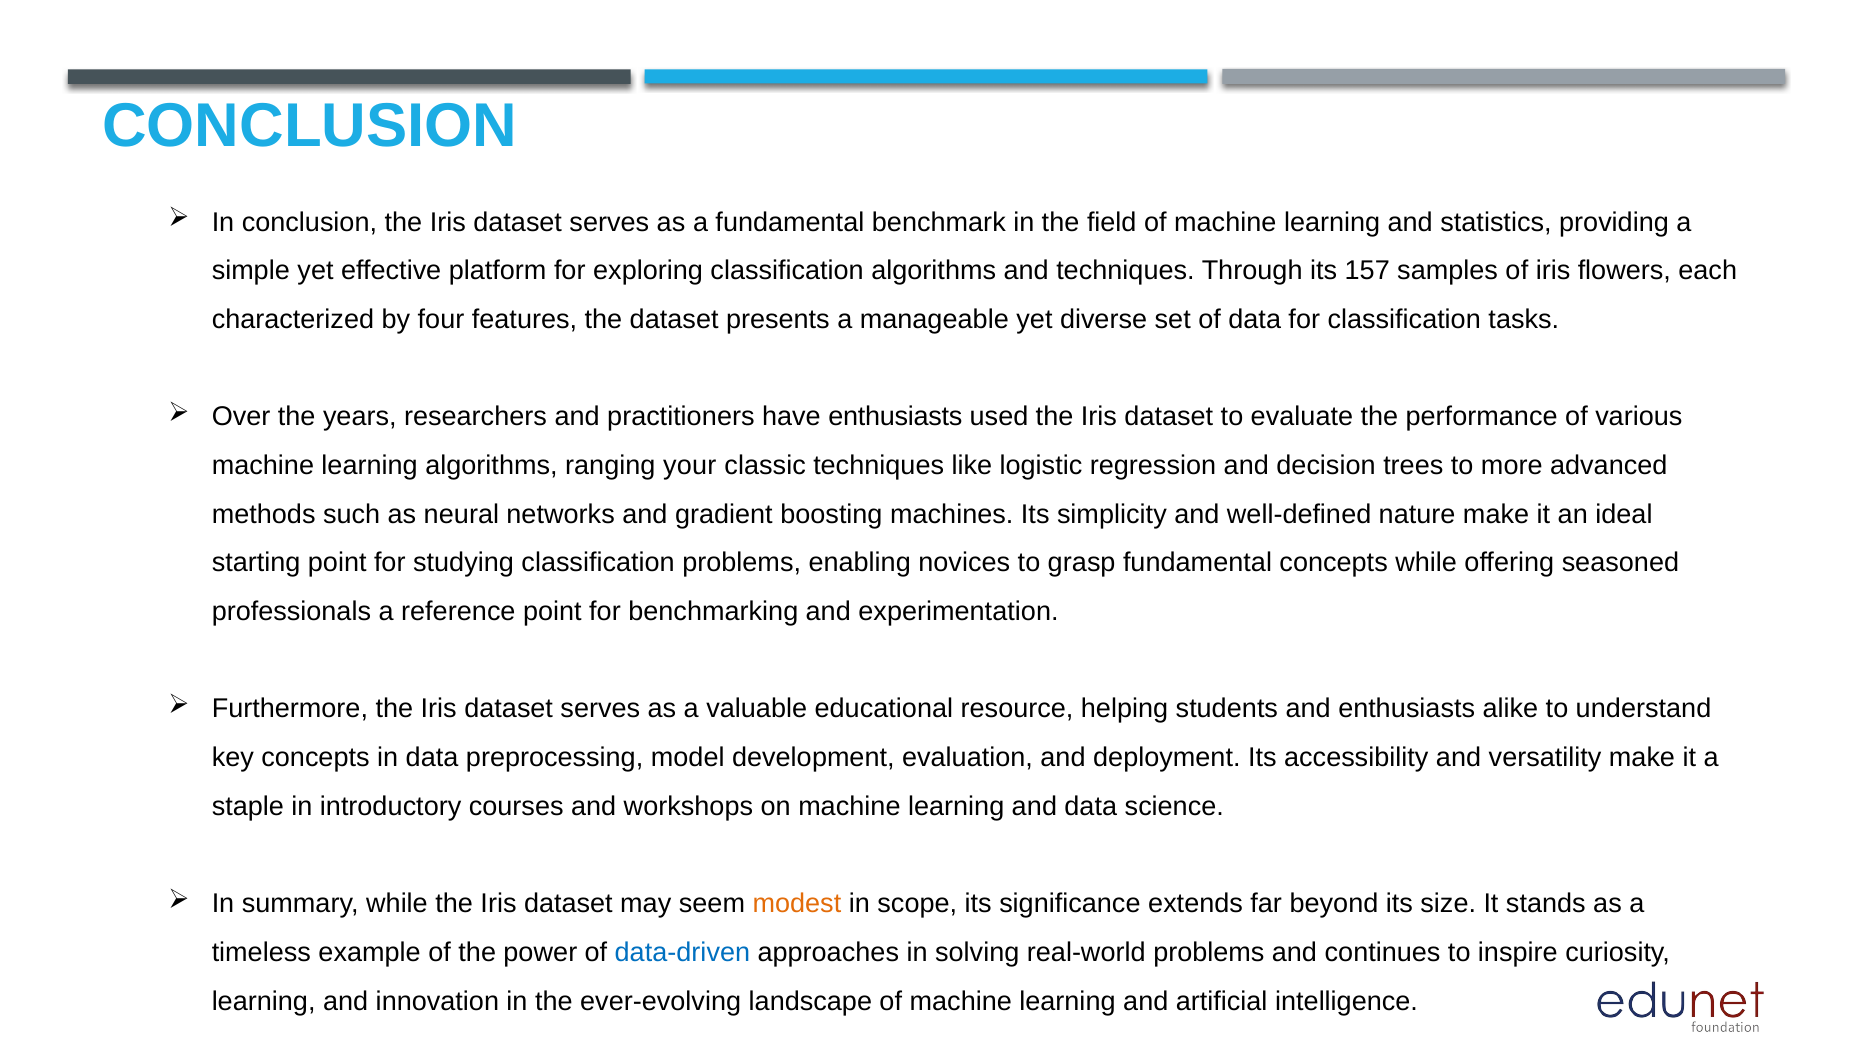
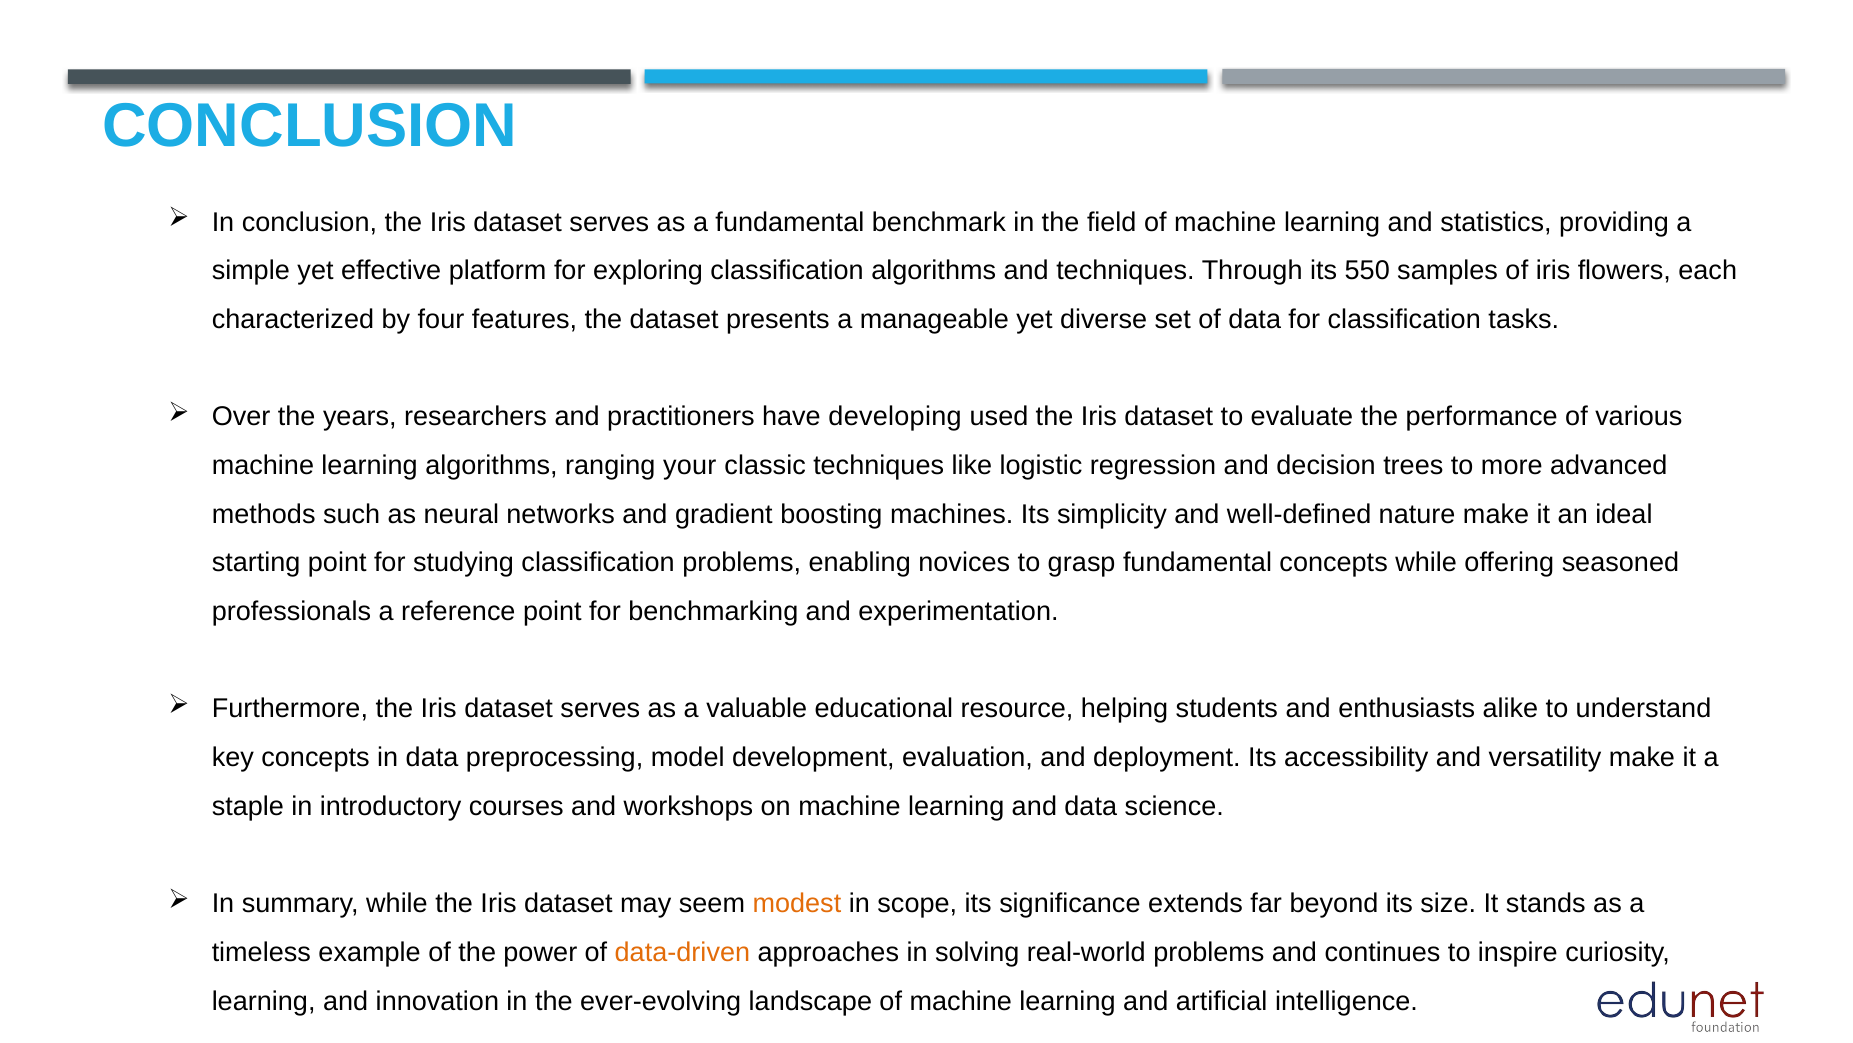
157: 157 -> 550
have enthusiasts: enthusiasts -> developing
data-driven colour: blue -> orange
